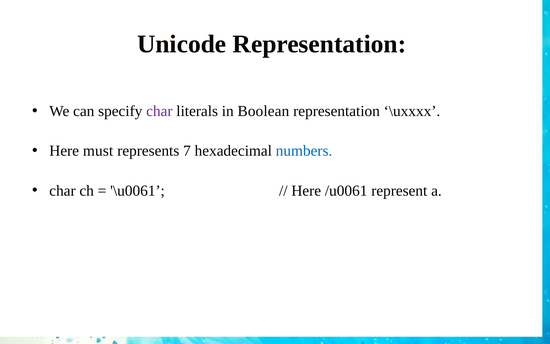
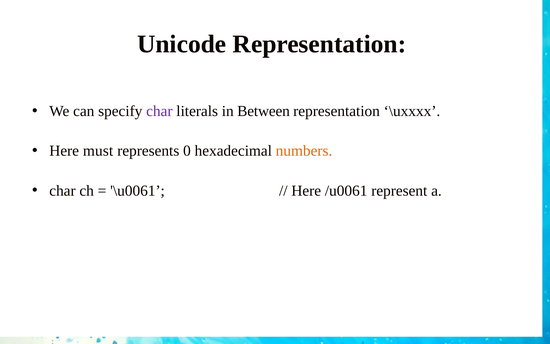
Boolean: Boolean -> Between
7: 7 -> 0
numbers colour: blue -> orange
